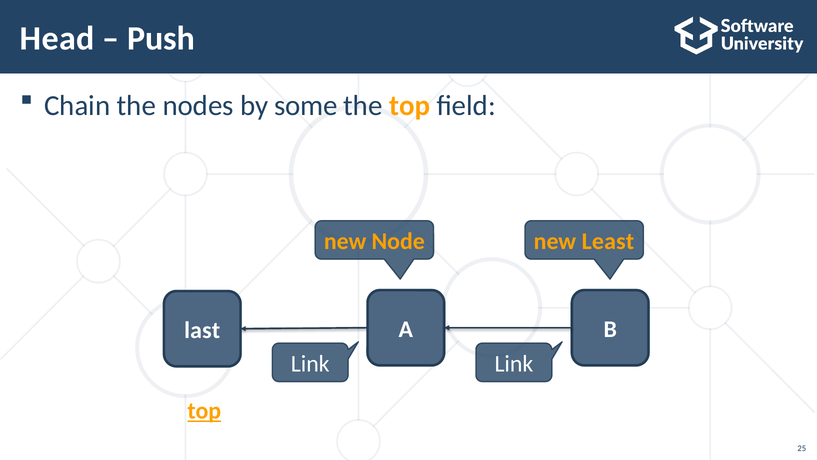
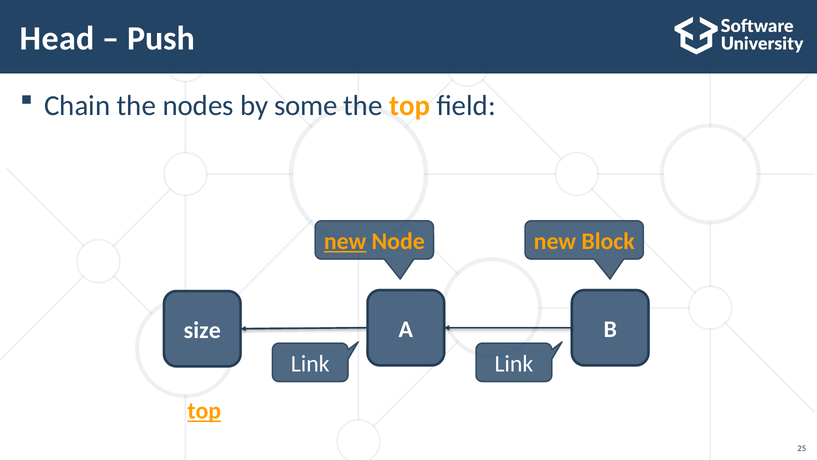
new at (345, 241) underline: none -> present
Least: Least -> Block
last: last -> size
